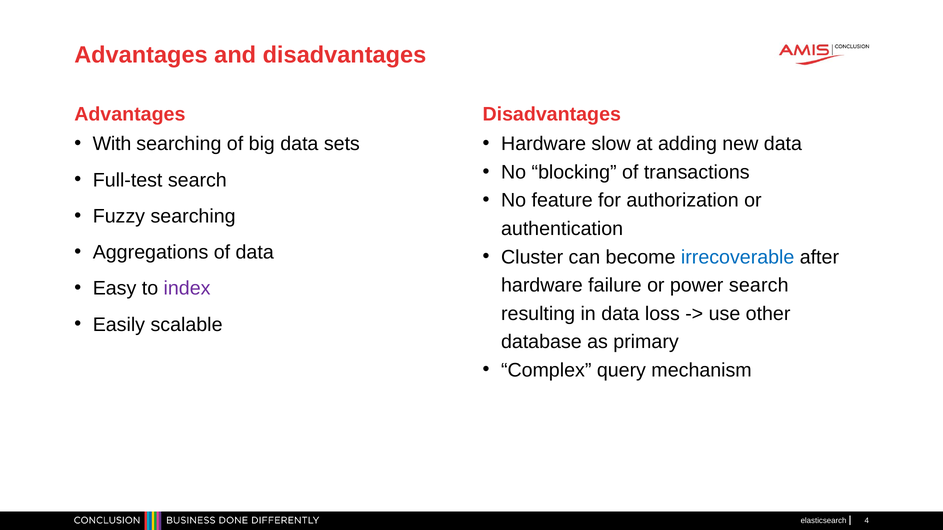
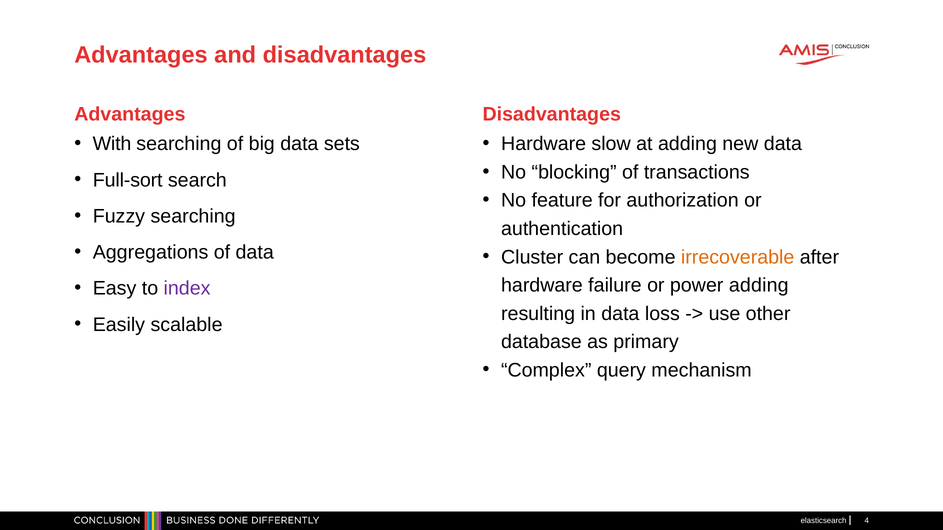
Full-test: Full-test -> Full-sort
irrecoverable colour: blue -> orange
power search: search -> adding
